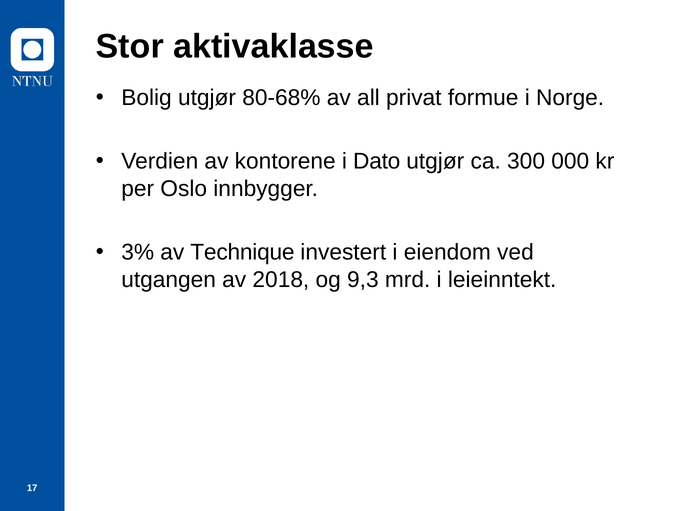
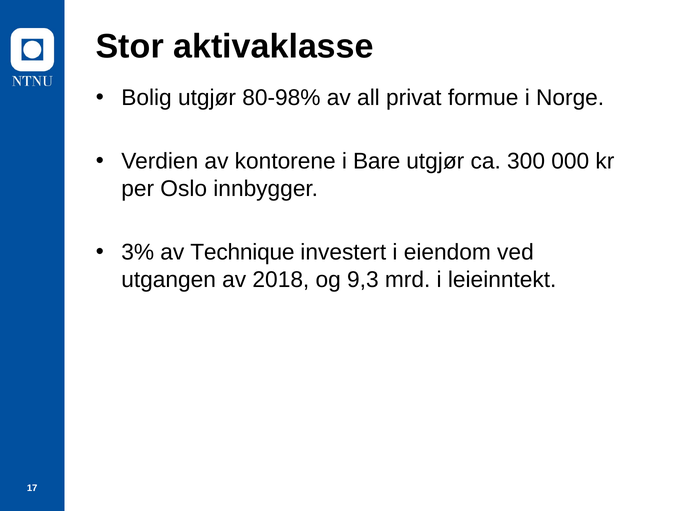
80-68%: 80-68% -> 80-98%
Dato: Dato -> Bare
